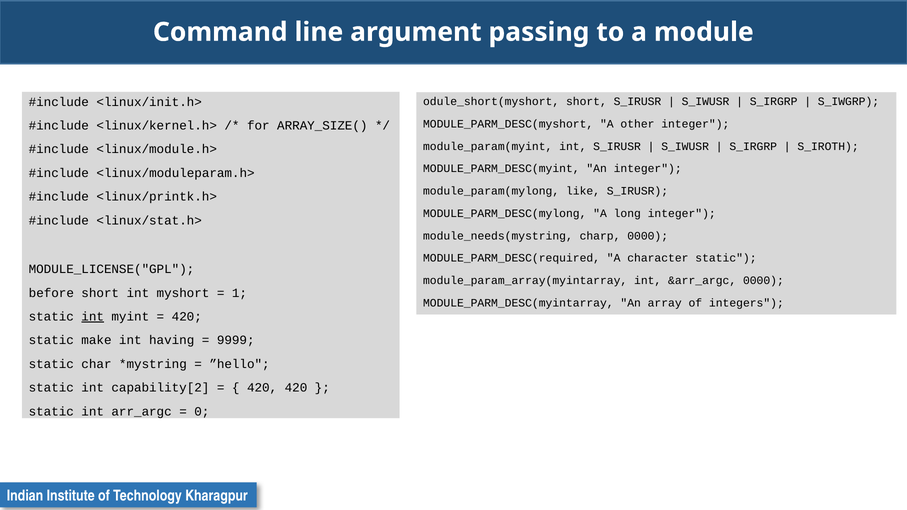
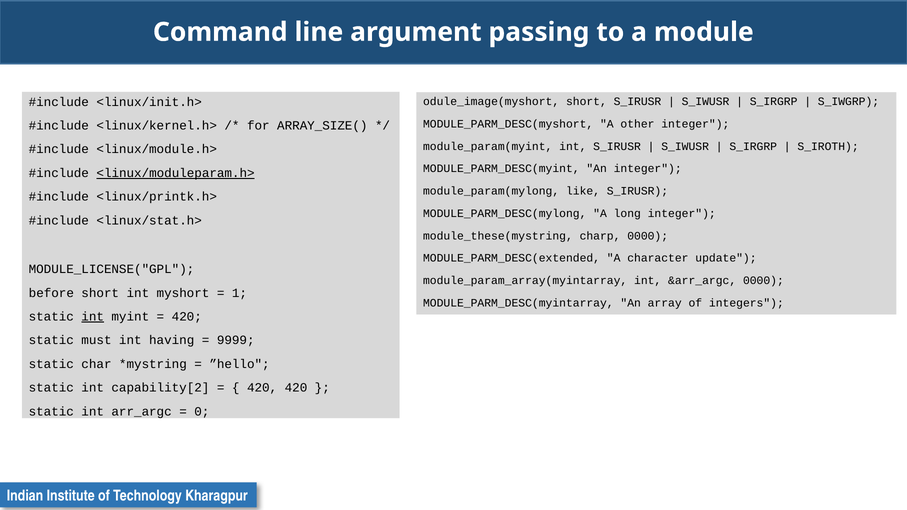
odule_short(myshort: odule_short(myshort -> odule_image(myshort
<linux/moduleparam.h> underline: none -> present
module_needs(mystring: module_needs(mystring -> module_these(mystring
MODULE_PARM_DESC(required: MODULE_PARM_DESC(required -> MODULE_PARM_DESC(extended
character static: static -> update
make: make -> must
